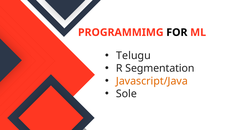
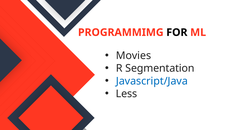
Telugu: Telugu -> Movies
Javascript/Java colour: orange -> blue
Sole: Sole -> Less
